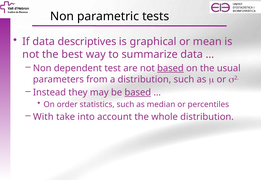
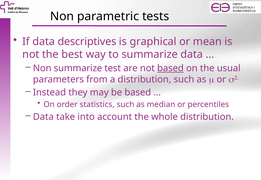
Non dependent: dependent -> summarize
based at (138, 93) underline: present -> none
With at (43, 117): With -> Data
